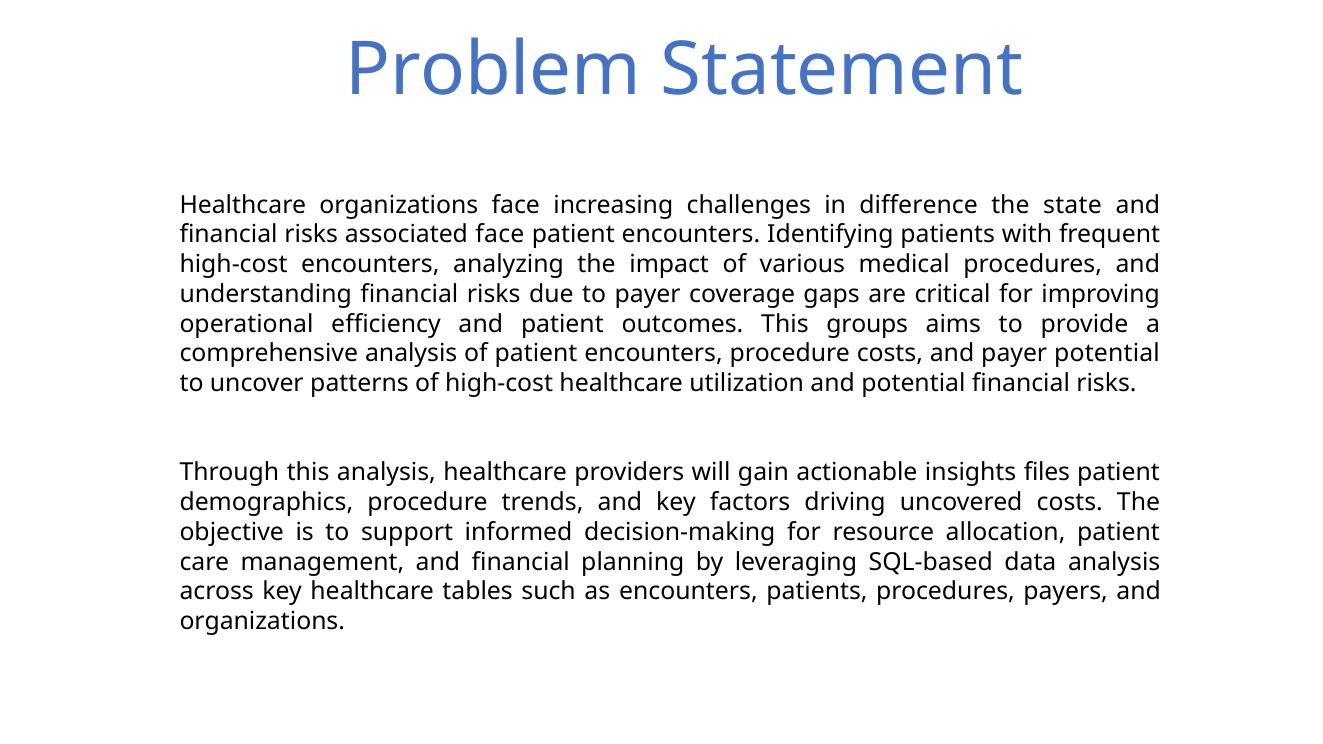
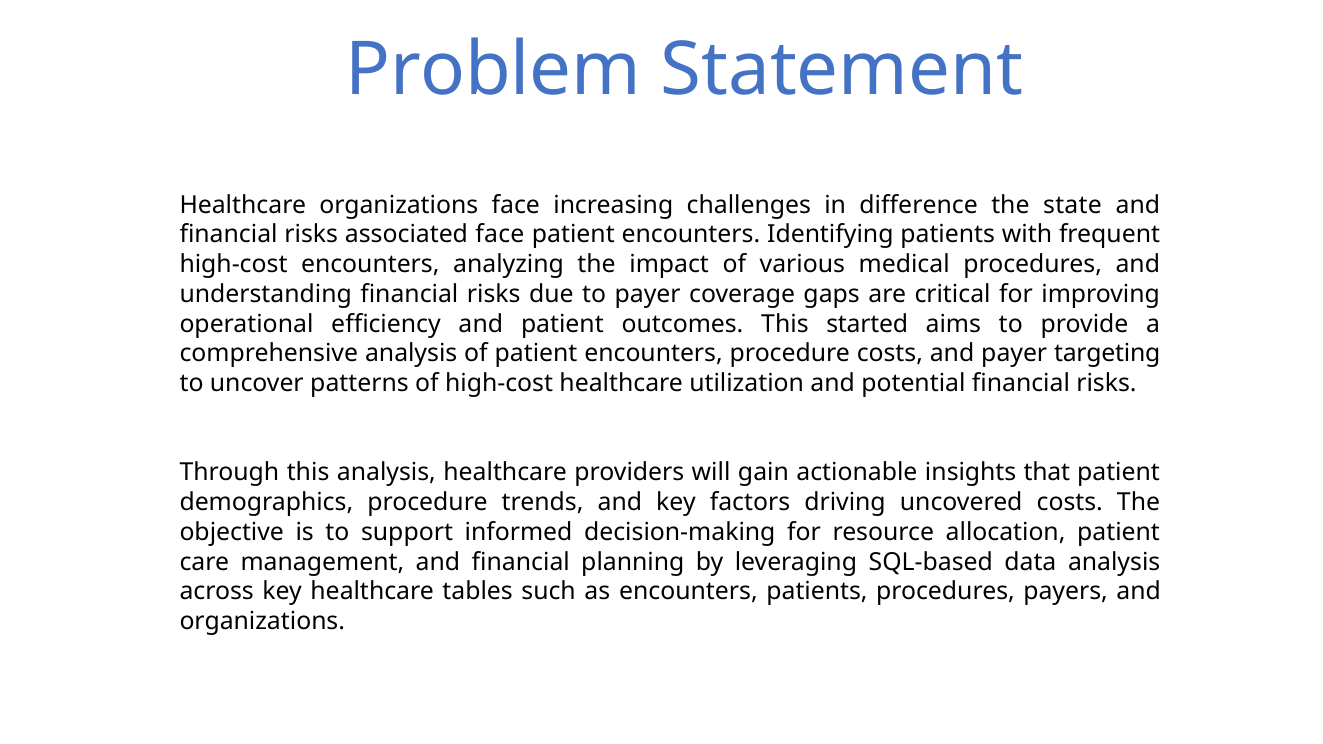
groups: groups -> started
payer potential: potential -> targeting
files: files -> that
